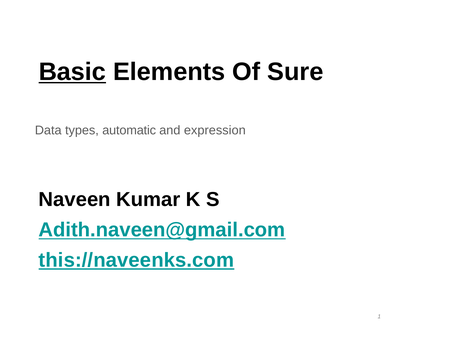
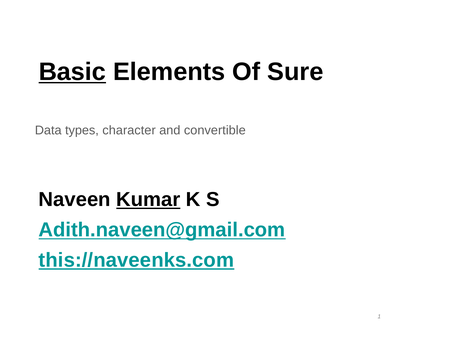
automatic: automatic -> character
expression: expression -> convertible
Kumar underline: none -> present
